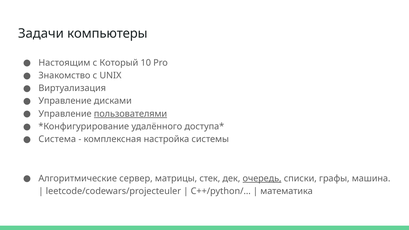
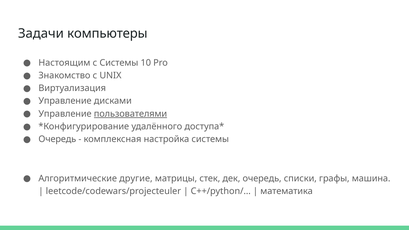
с Который: Который -> Системы
Система at (57, 139): Система -> Очередь
сервер: сервер -> другие
очередь at (262, 178) underline: present -> none
